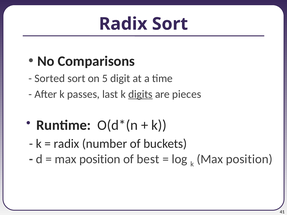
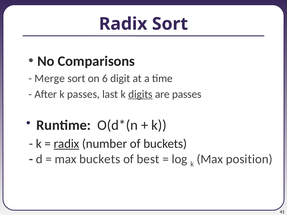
Sorted: Sorted -> Merge
5: 5 -> 6
are pieces: pieces -> passes
radix at (67, 144) underline: none -> present
position at (100, 159): position -> buckets
